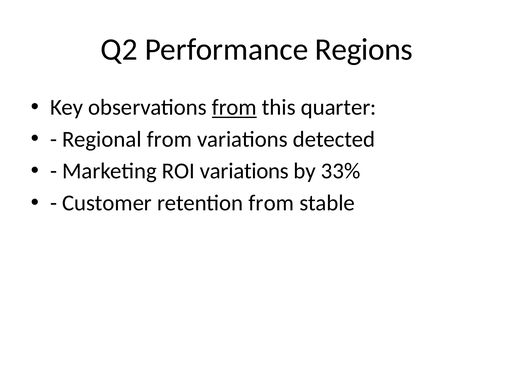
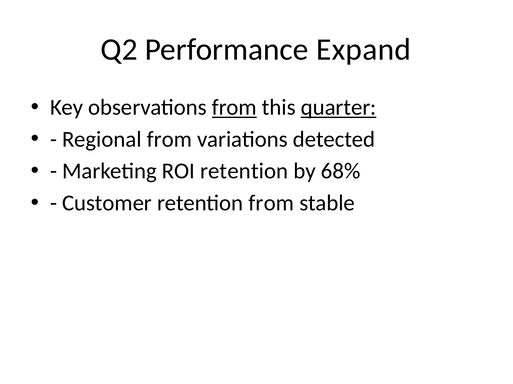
Regions: Regions -> Expand
quarter underline: none -> present
ROI variations: variations -> retention
33%: 33% -> 68%
